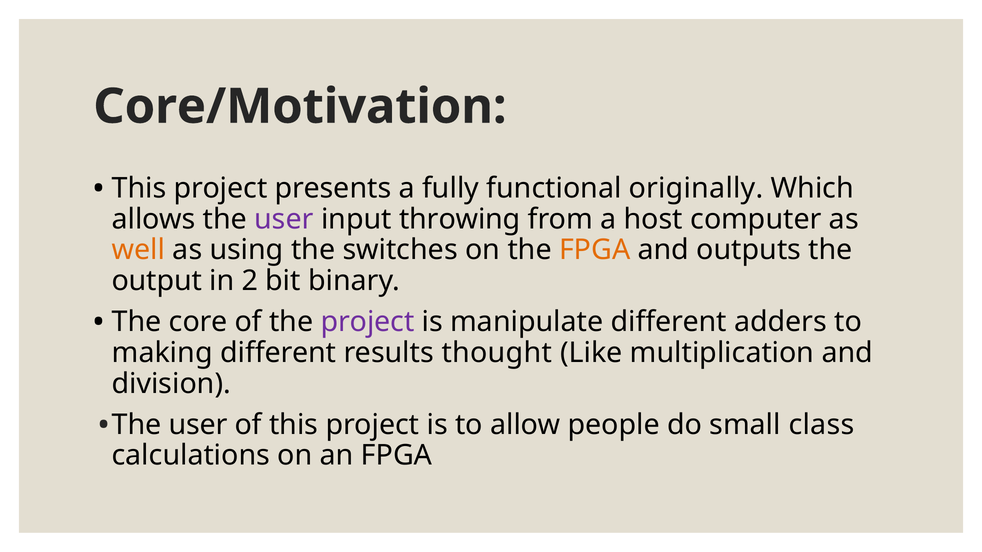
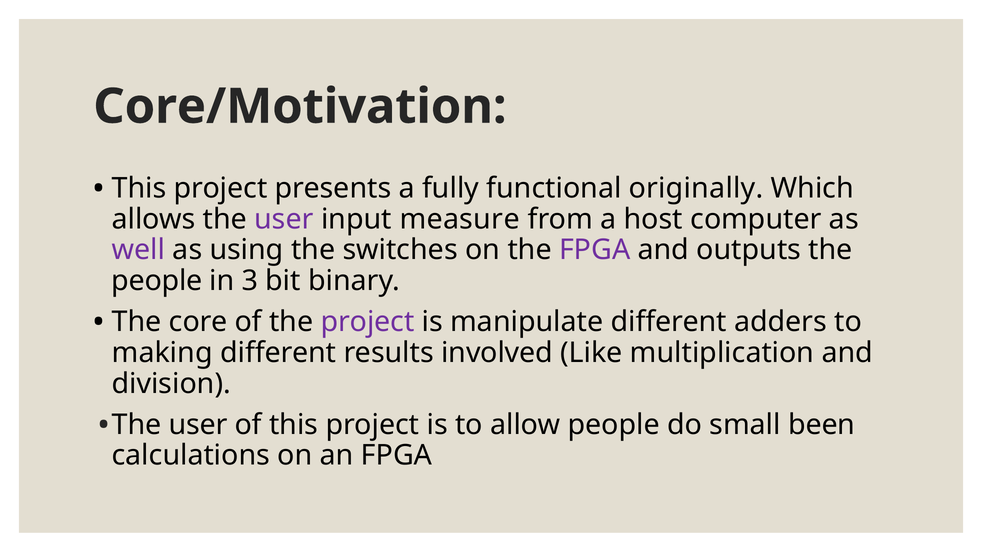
throwing: throwing -> measure
well colour: orange -> purple
FPGA at (595, 250) colour: orange -> purple
output at (157, 281): output -> people
2: 2 -> 3
thought: thought -> involved
class: class -> been
